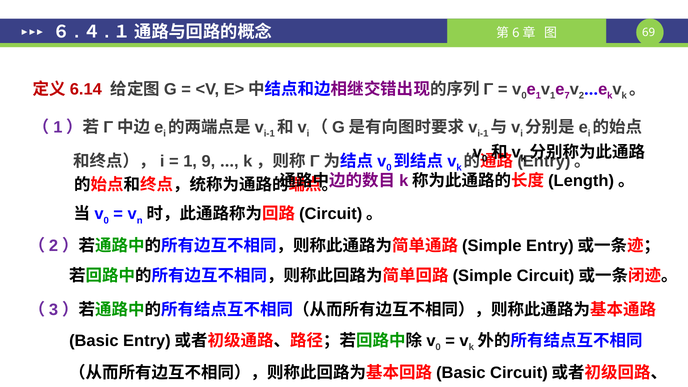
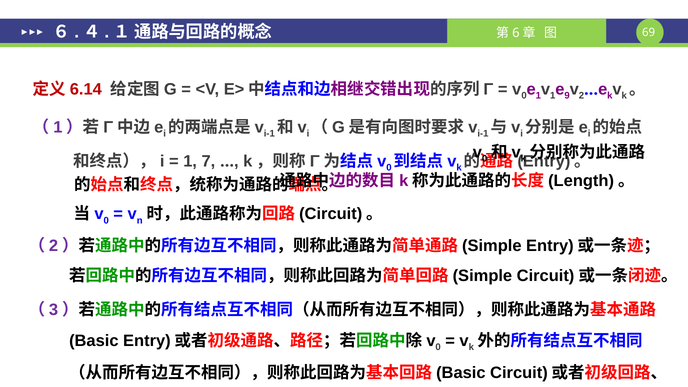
7: 7 -> 9
9: 9 -> 7
